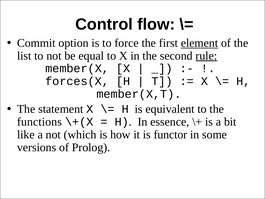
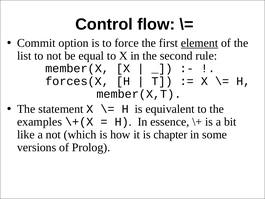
rule underline: present -> none
functions: functions -> examples
functor: functor -> chapter
